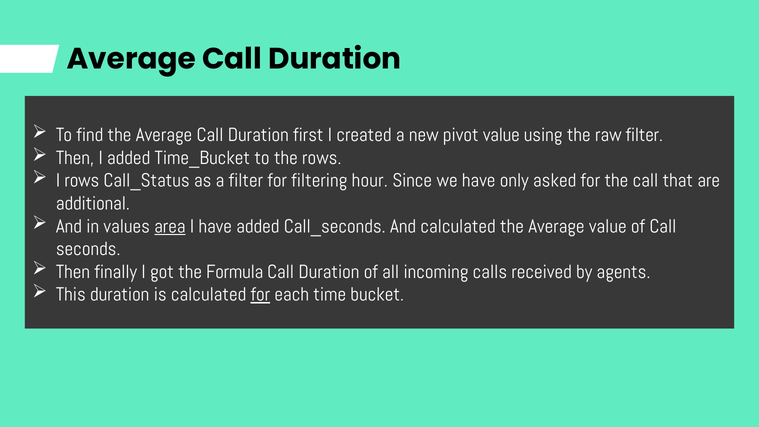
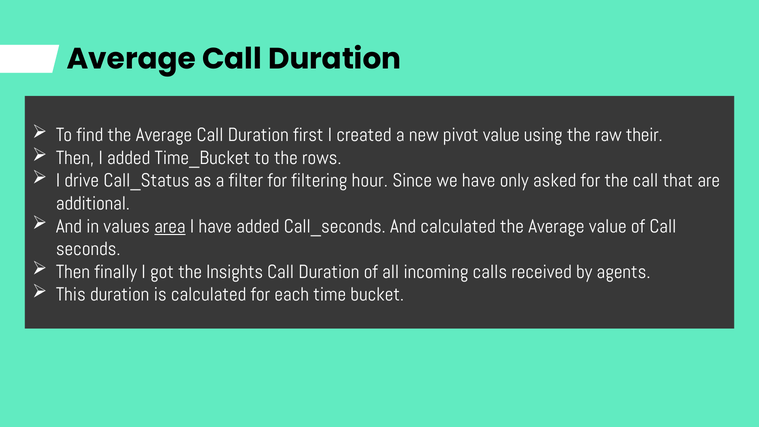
raw filter: filter -> their
I rows: rows -> drive
Formula: Formula -> Insights
for at (260, 295) underline: present -> none
